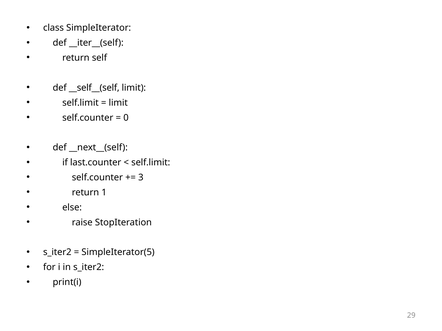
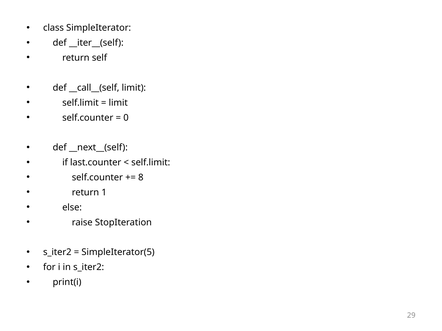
__self__(self: __self__(self -> __call__(self
3: 3 -> 8
